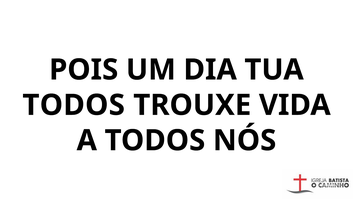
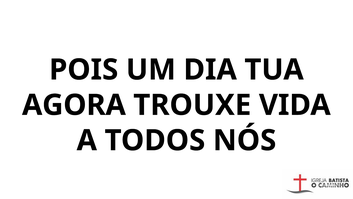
TODOS at (74, 105): TODOS -> AGORA
